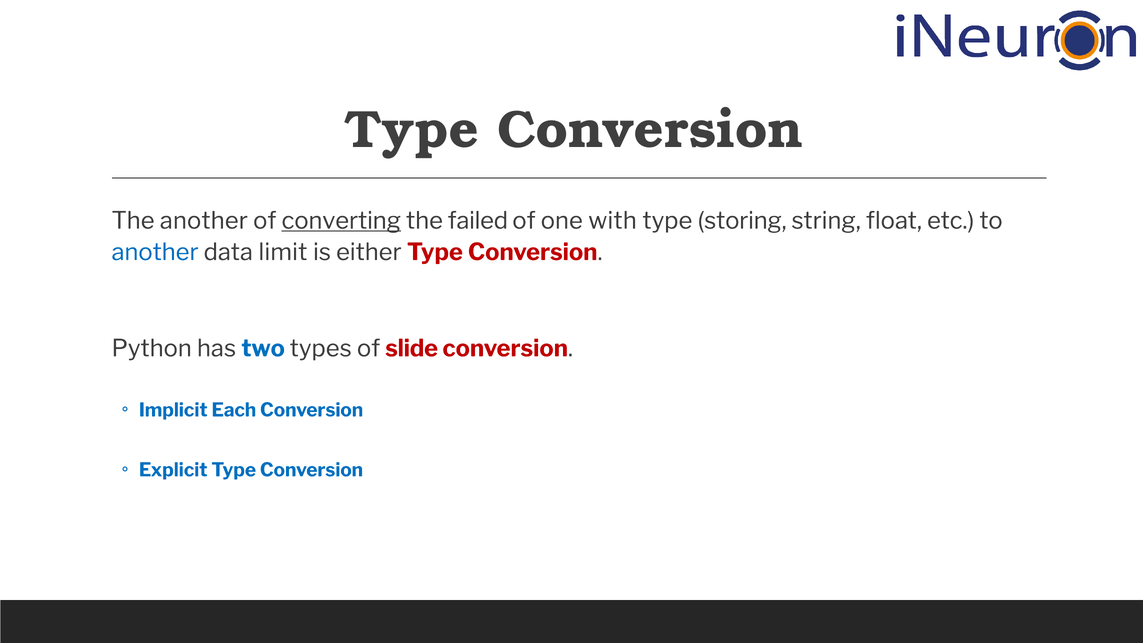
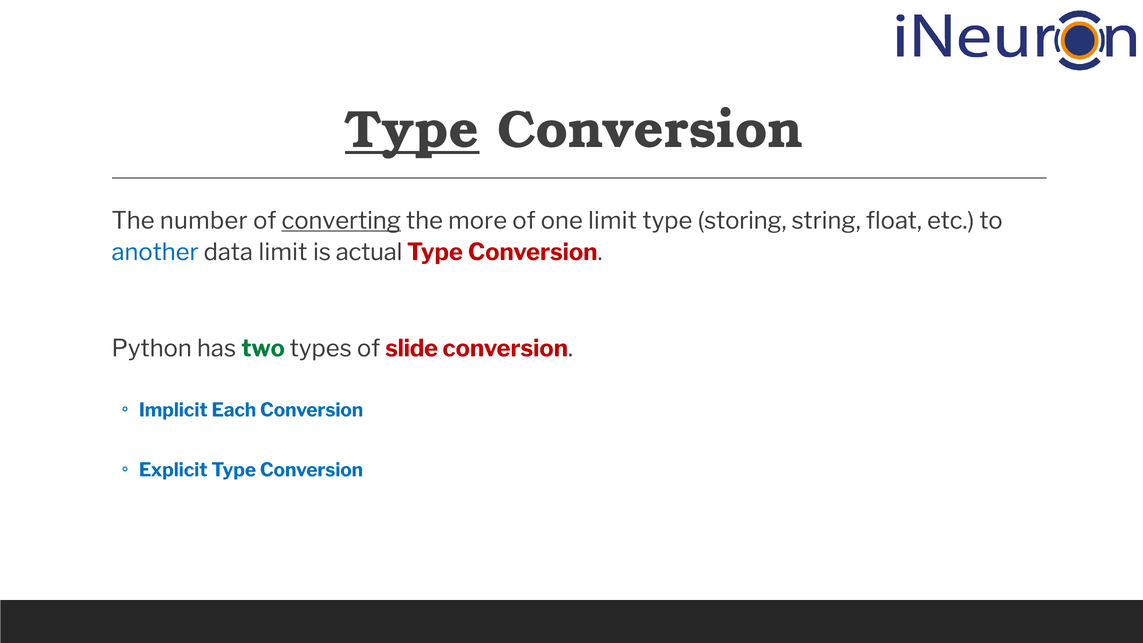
Type at (412, 130) underline: none -> present
The another: another -> number
failed: failed -> more
one with: with -> limit
either: either -> actual
two colour: blue -> green
